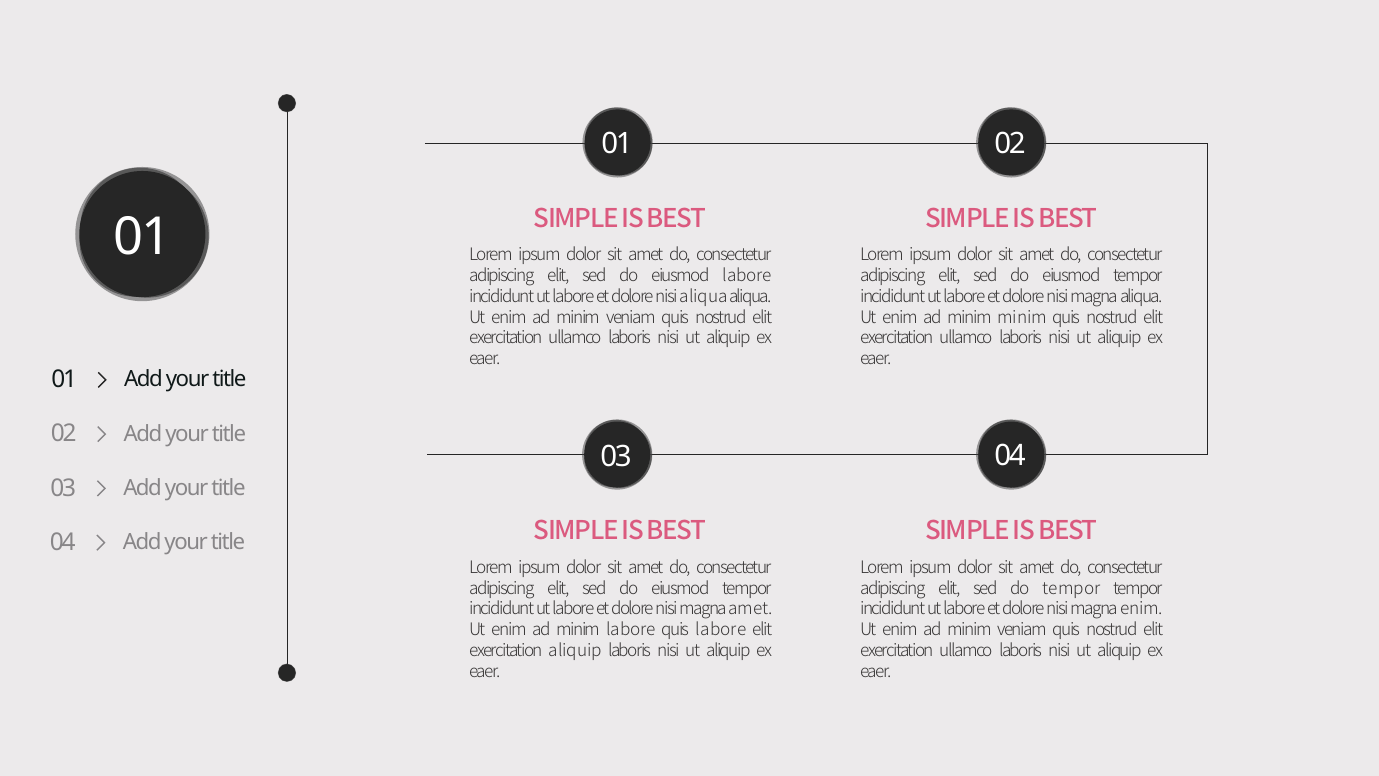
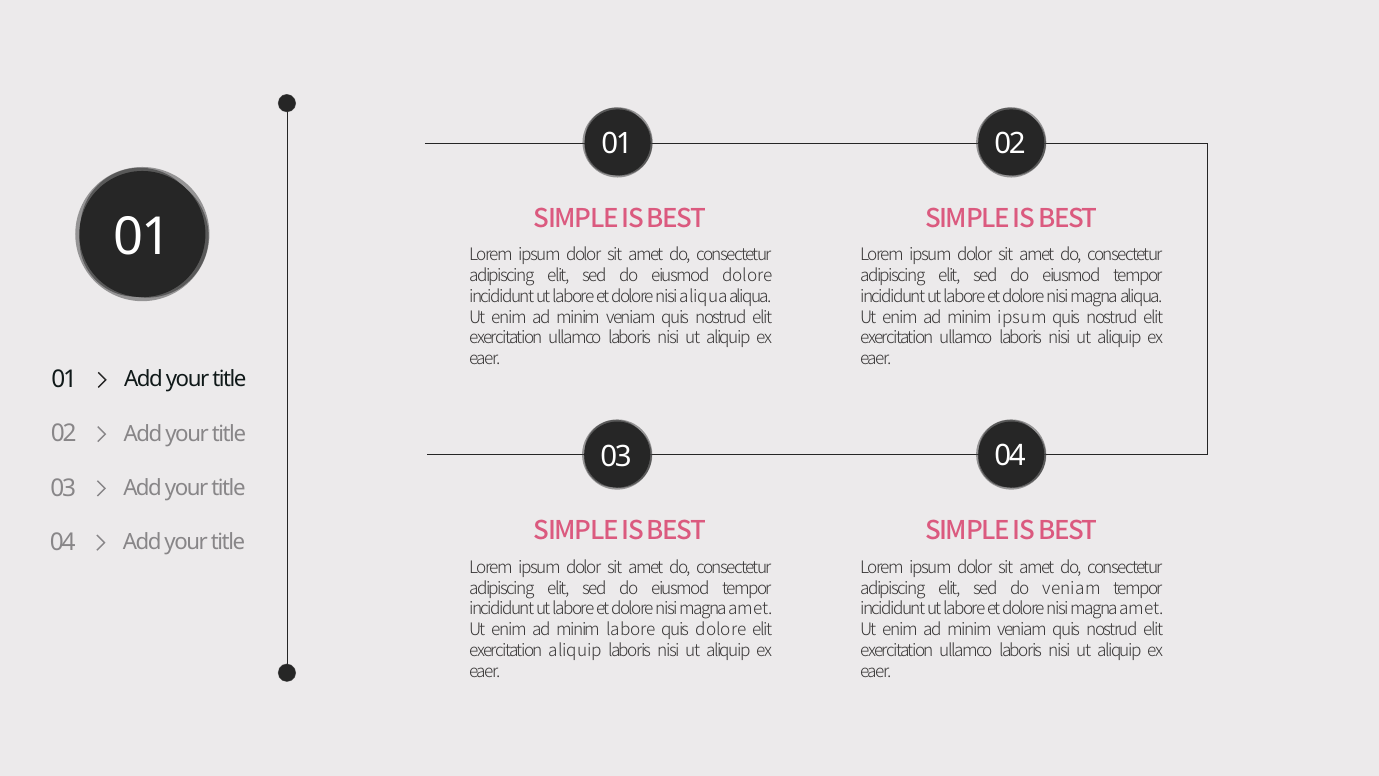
eiusmod labore: labore -> dolore
minim minim: minim -> ipsum
do tempor: tempor -> veniam
enim at (1142, 609): enim -> amet
quis labore: labore -> dolore
